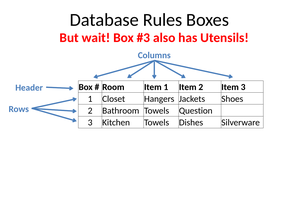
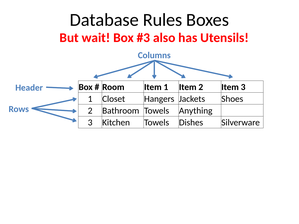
Question: Question -> Anything
